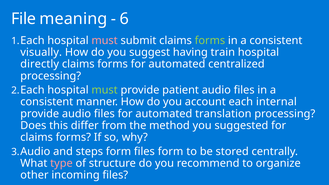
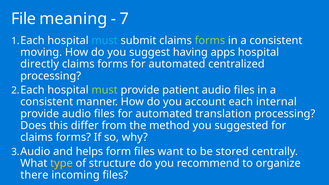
6: 6 -> 7
must at (105, 40) colour: pink -> light blue
visually: visually -> moving
train: train -> apps
steps: steps -> helps
files form: form -> want
type colour: pink -> yellow
other: other -> there
